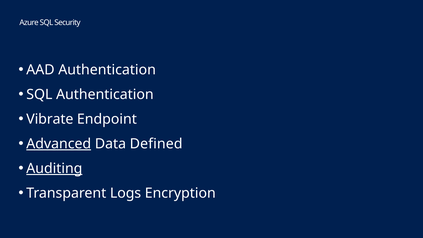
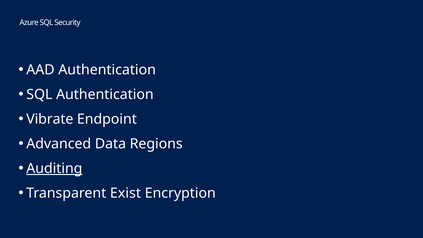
Advanced underline: present -> none
Defined: Defined -> Regions
Logs: Logs -> Exist
